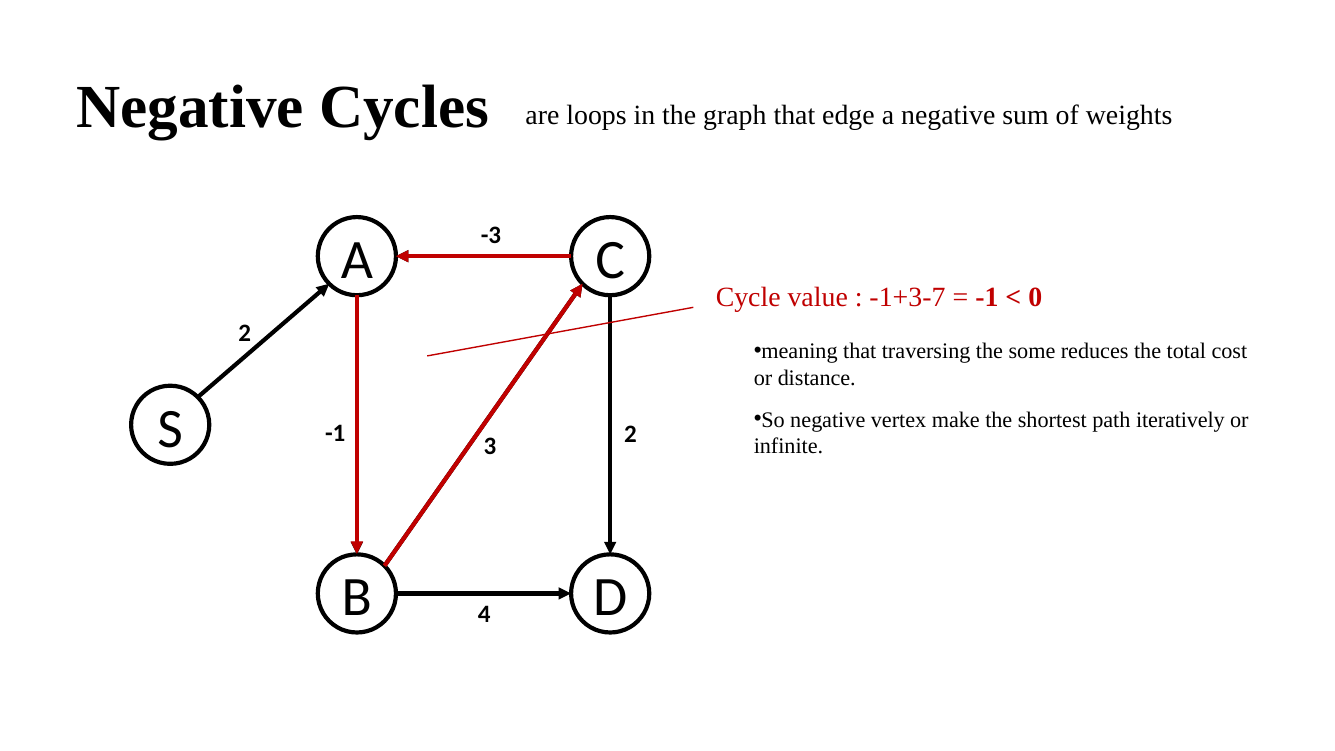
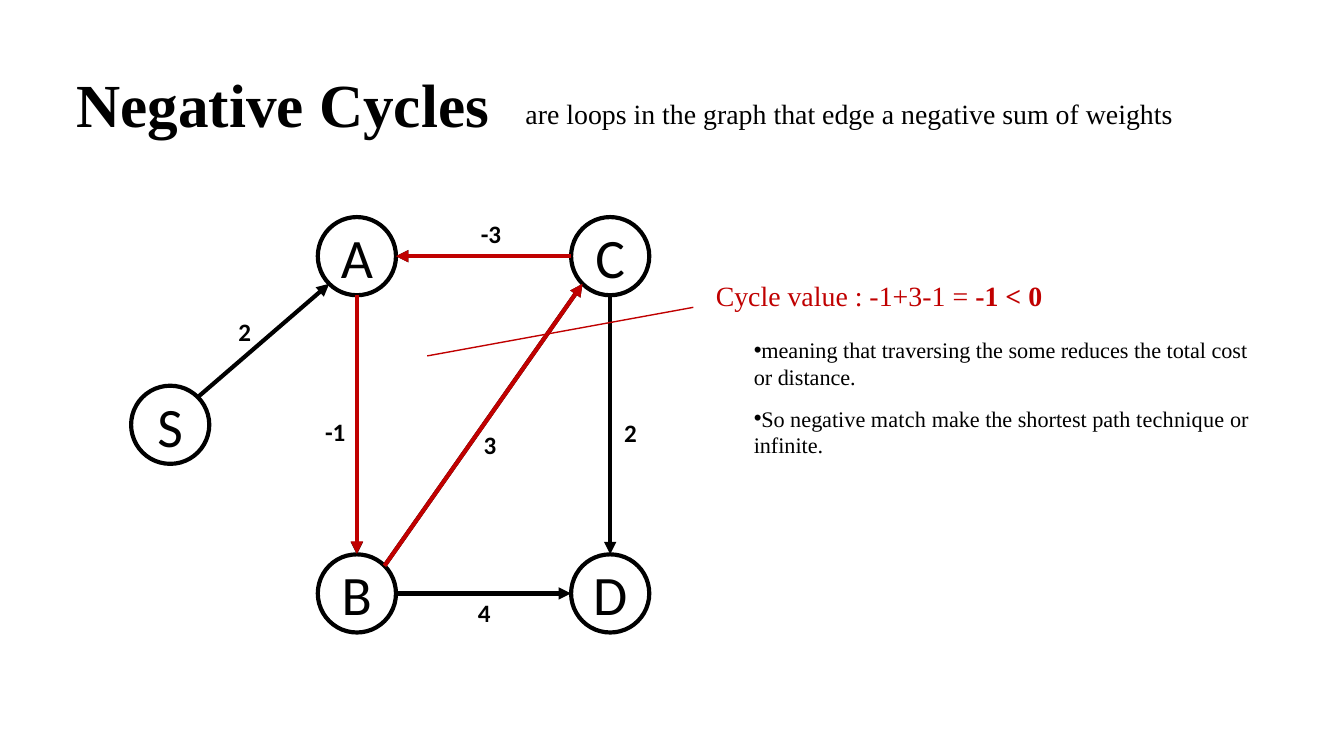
-1+3-7: -1+3-7 -> -1+3-1
vertex: vertex -> match
iteratively: iteratively -> technique
